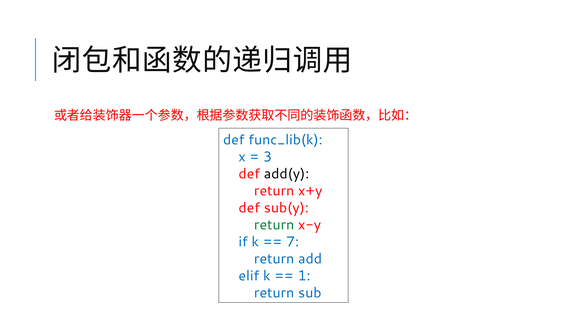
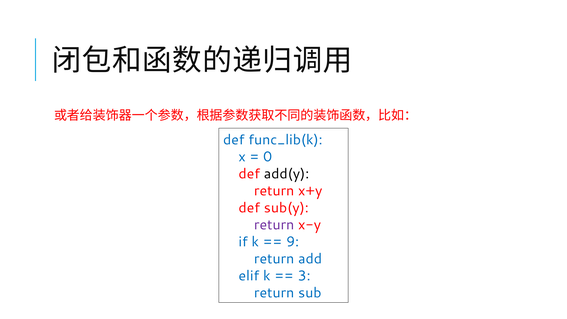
3: 3 -> 0
return at (274, 225) colour: green -> purple
7: 7 -> 9
1: 1 -> 3
